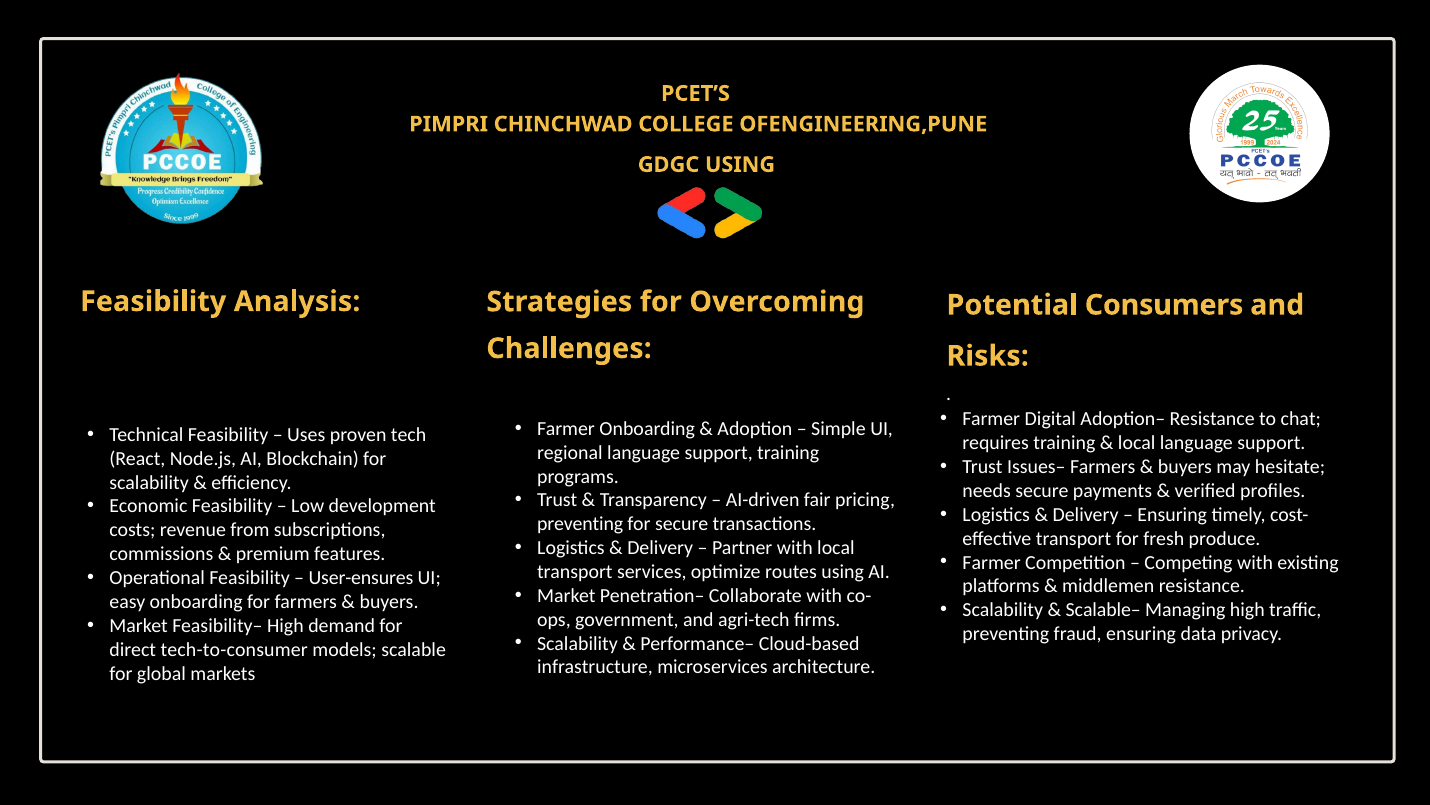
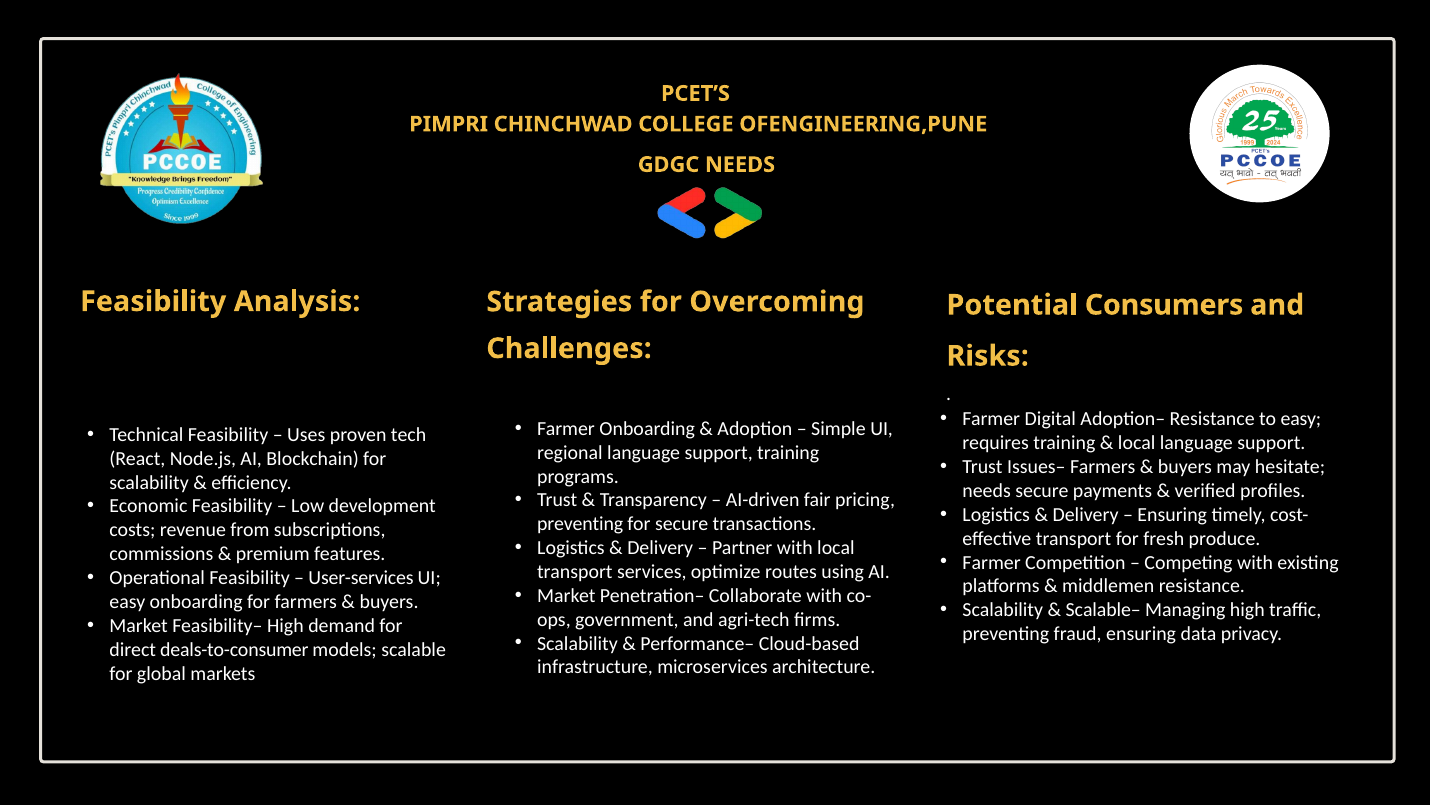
GDGC USING: USING -> NEEDS
to chat: chat -> easy
User-ensures: User-ensures -> User-services
tech-to-consumer: tech-to-consumer -> deals-to-consumer
